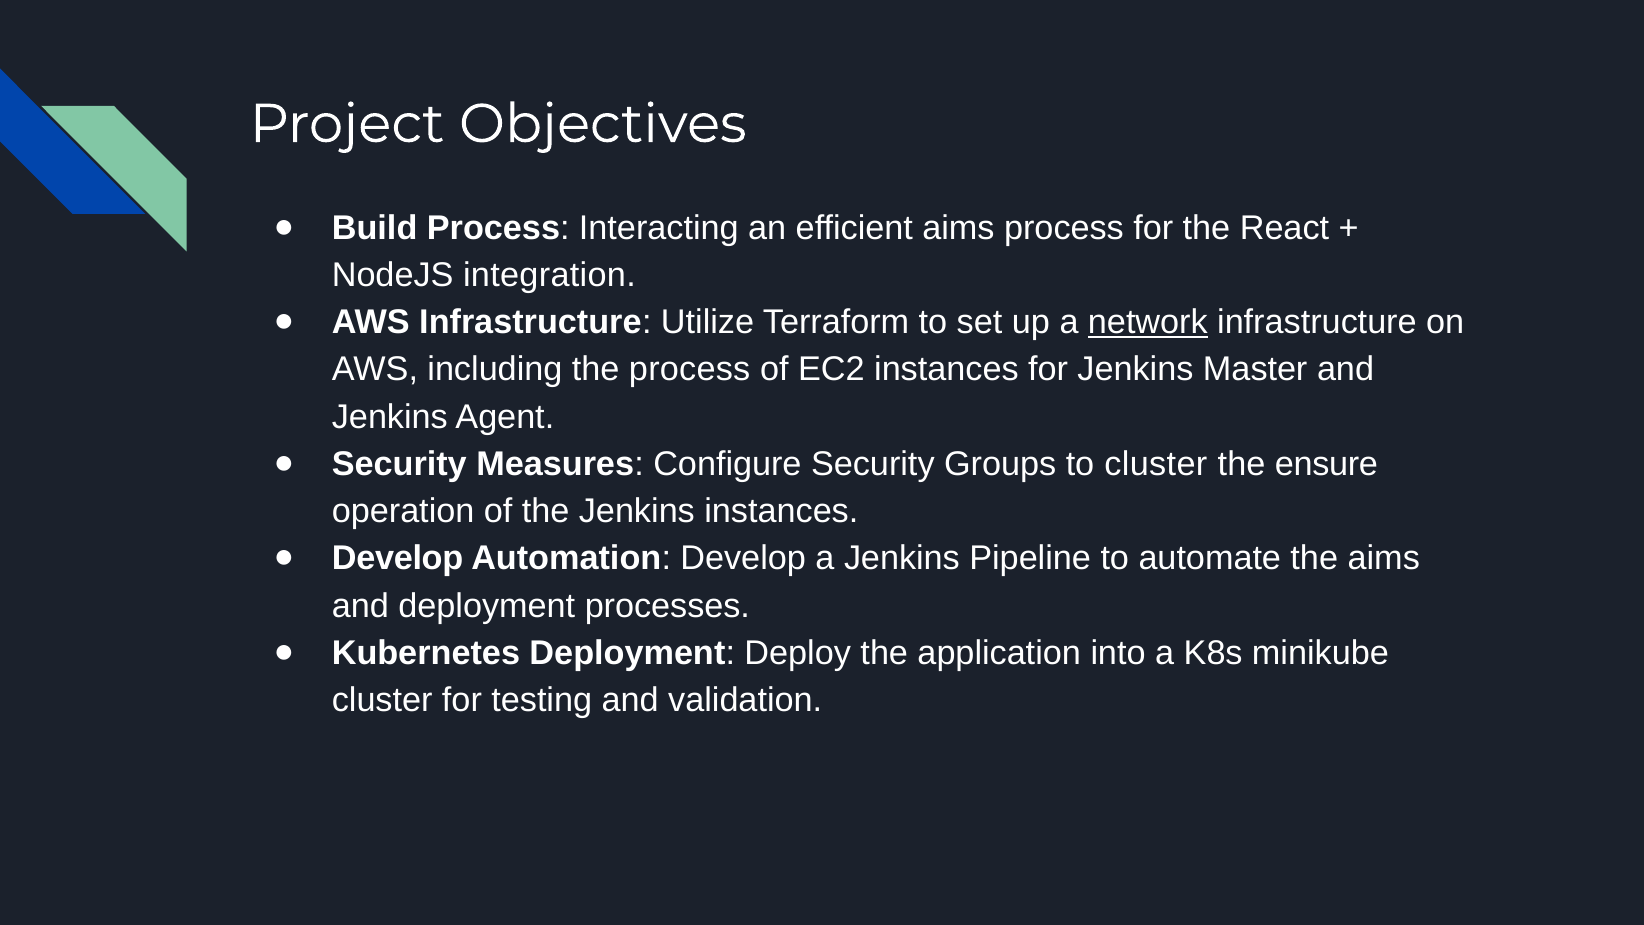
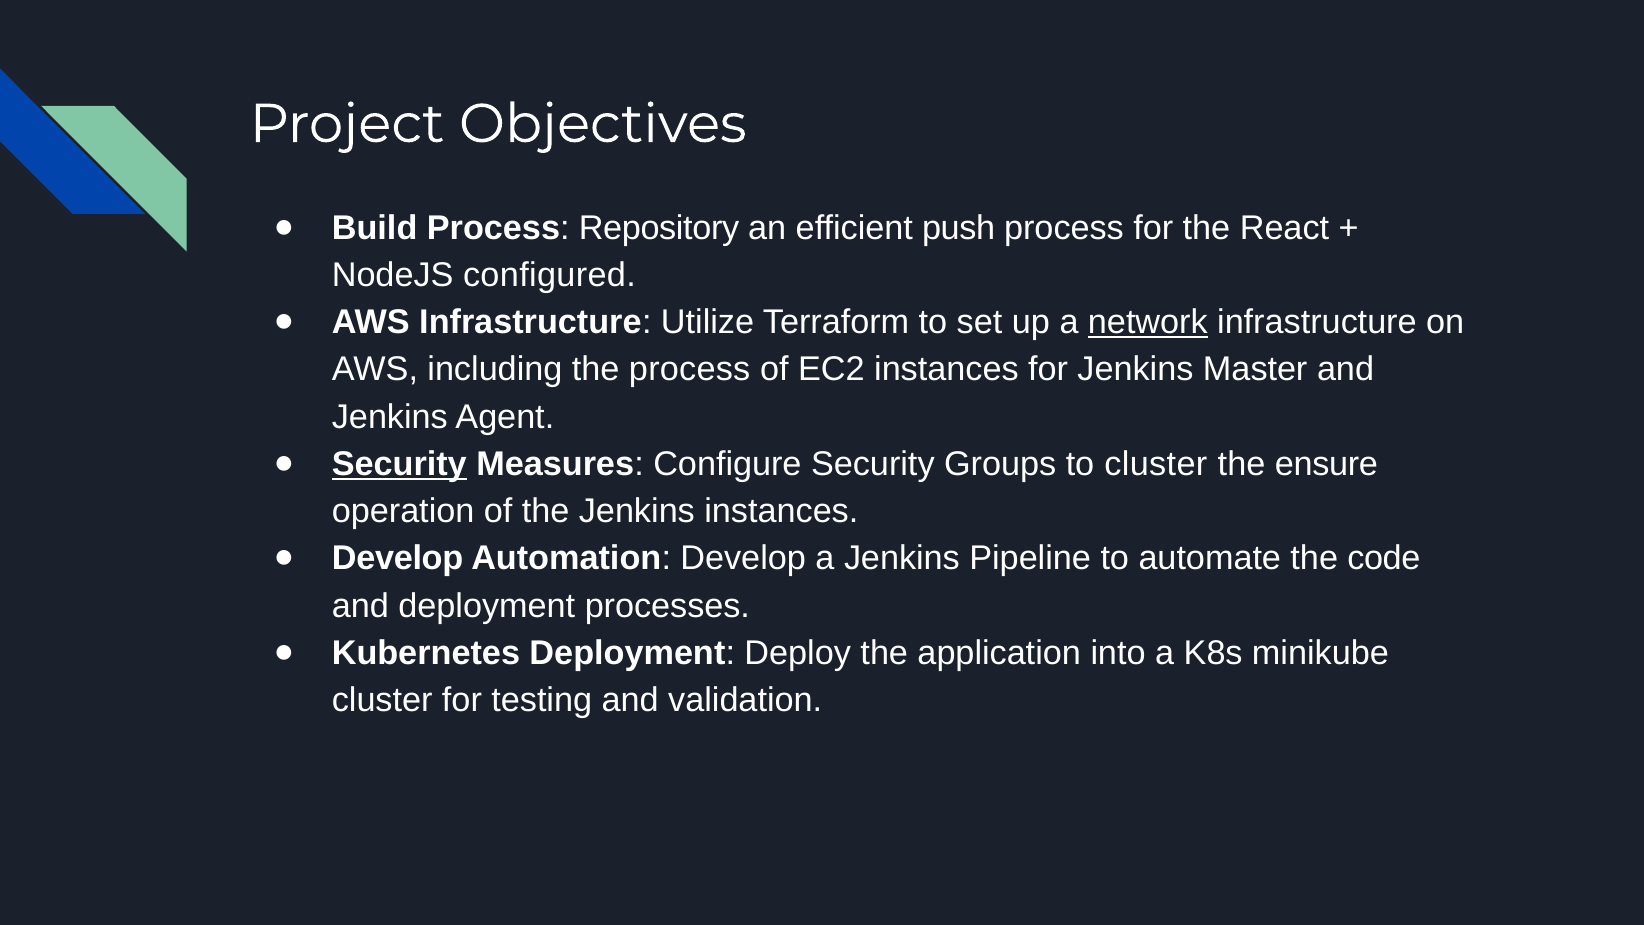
Interacting: Interacting -> Repository
efficient aims: aims -> push
integration: integration -> configured
Security at (399, 464) underline: none -> present
the aims: aims -> code
